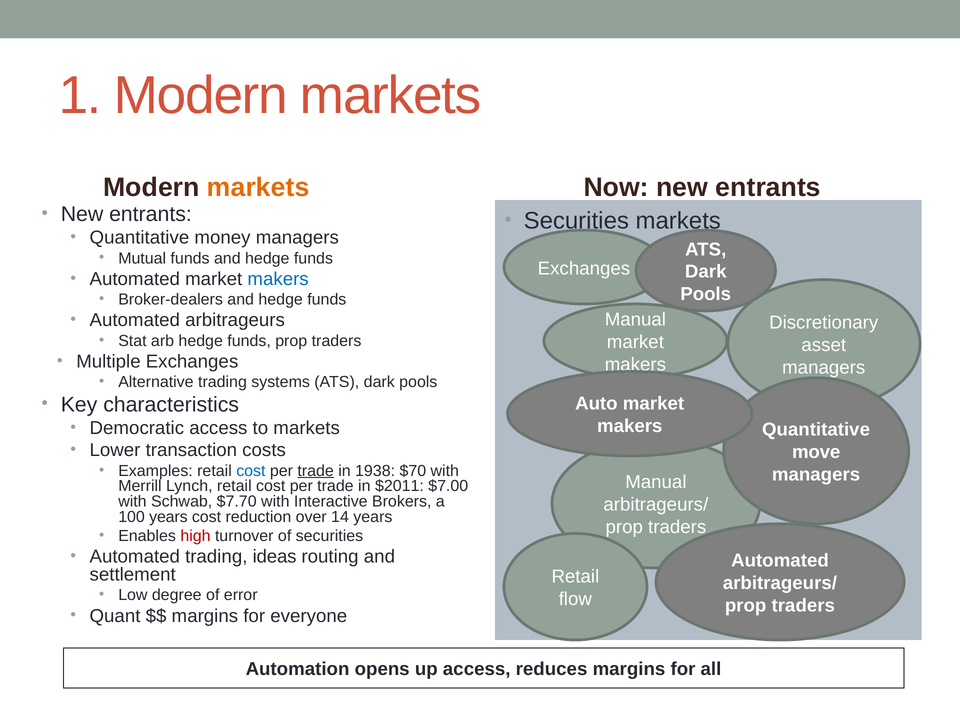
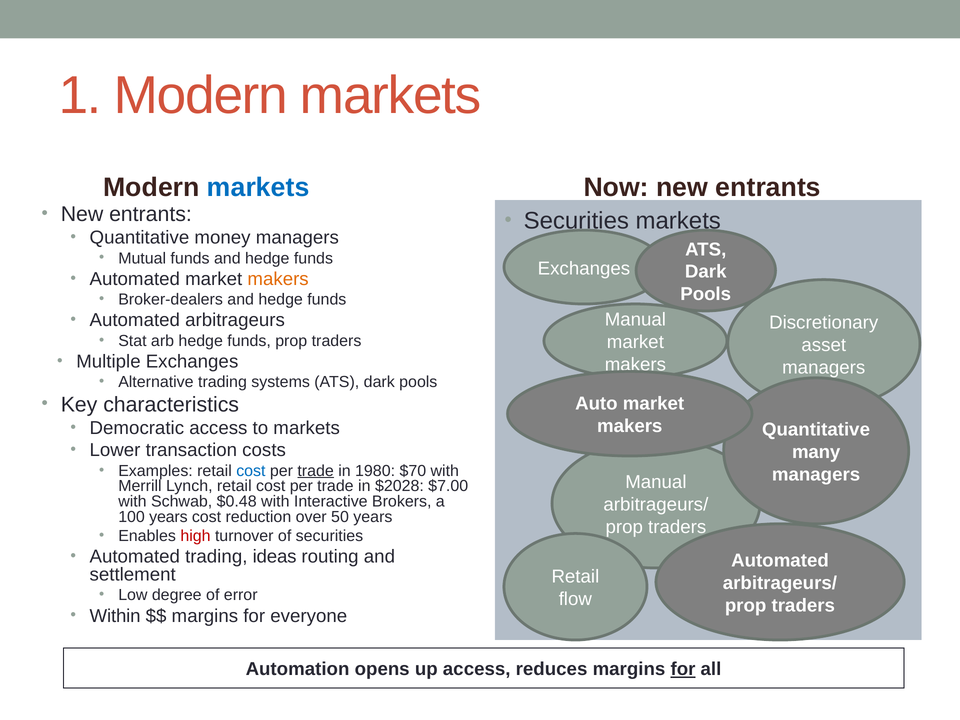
markets at (258, 187) colour: orange -> blue
makers at (278, 279) colour: blue -> orange
move: move -> many
1938: 1938 -> 1980
$2011: $2011 -> $2028
$7.70: $7.70 -> $0.48
14: 14 -> 50
Quant: Quant -> Within
for at (683, 669) underline: none -> present
